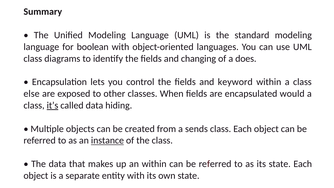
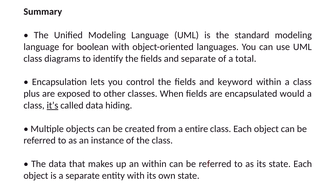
and changing: changing -> separate
does: does -> total
else: else -> plus
sends: sends -> entire
instance underline: present -> none
